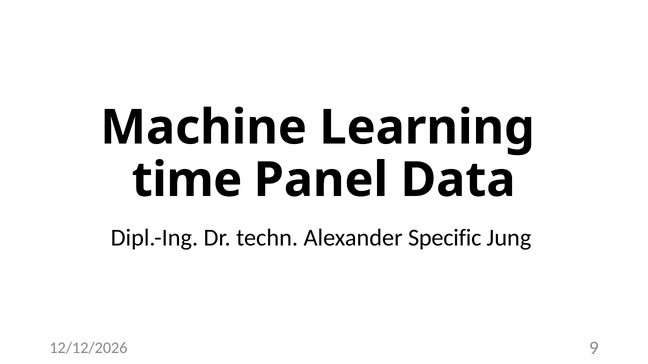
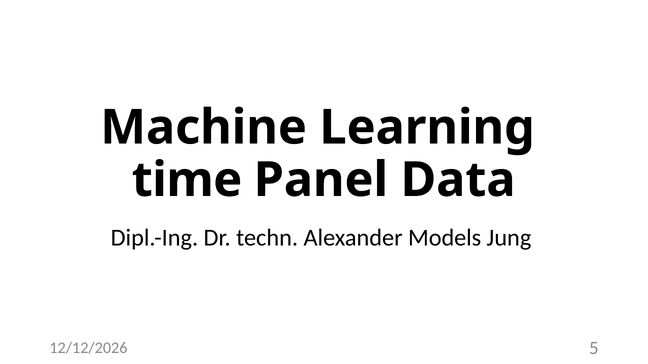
Specific: Specific -> Models
9: 9 -> 5
